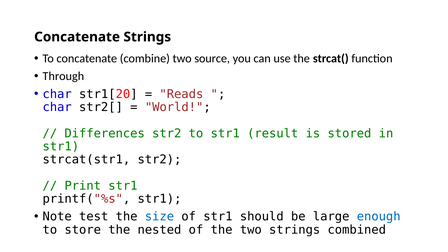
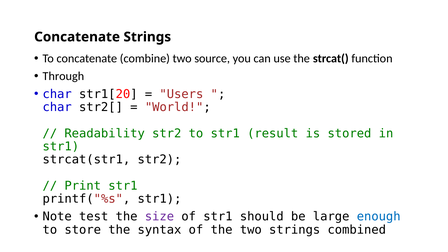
Reads: Reads -> Users
Differences: Differences -> Readability
size colour: blue -> purple
nested: nested -> syntax
